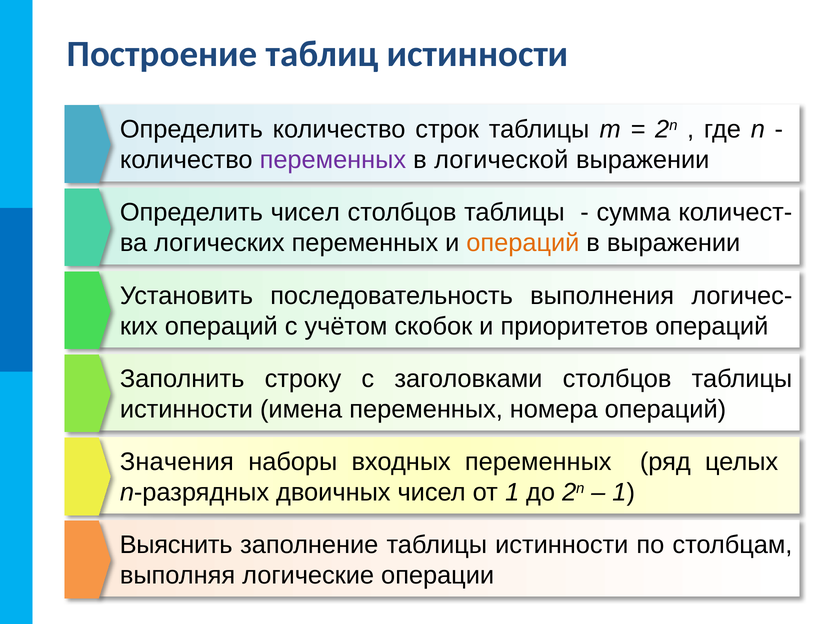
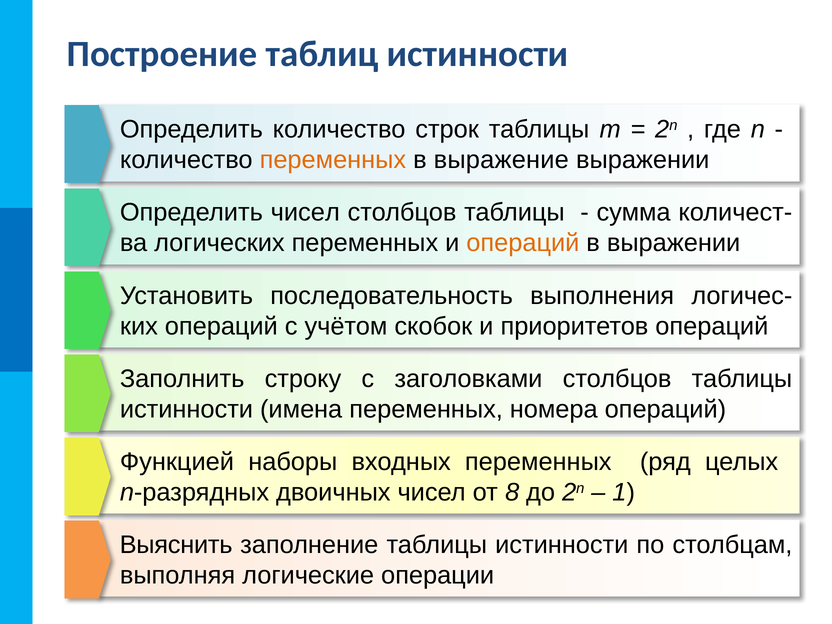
переменных at (333, 160) colour: purple -> orange
логической: логической -> выражение
Значения: Значения -> Функцией
от 1: 1 -> 8
